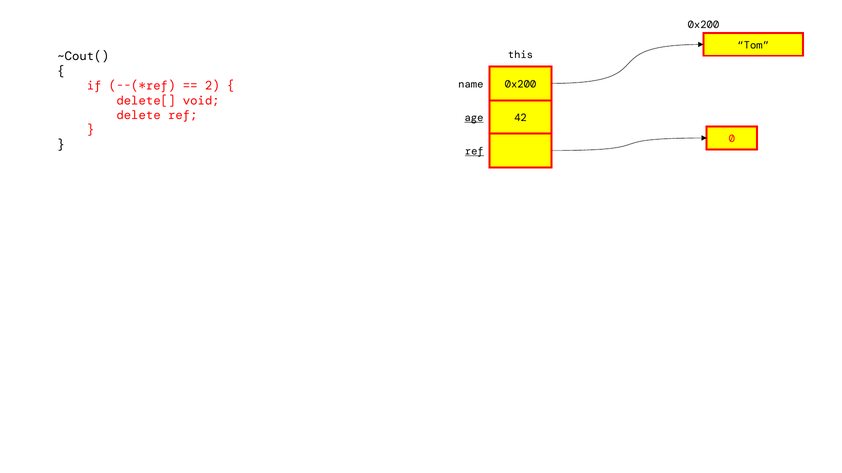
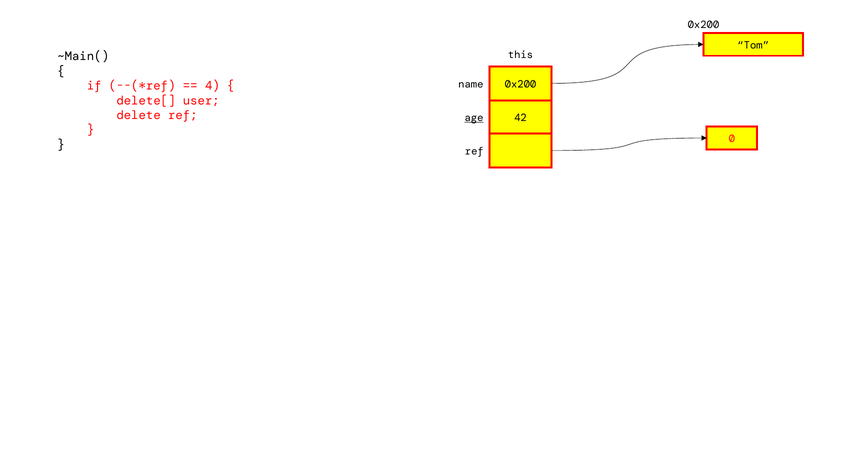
~Cout(: ~Cout( -> ~Main(
2: 2 -> 4
void: void -> user
ref at (474, 151) underline: present -> none
